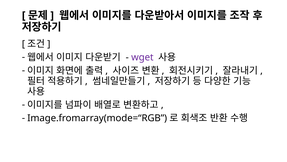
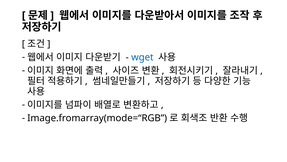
wget colour: purple -> blue
